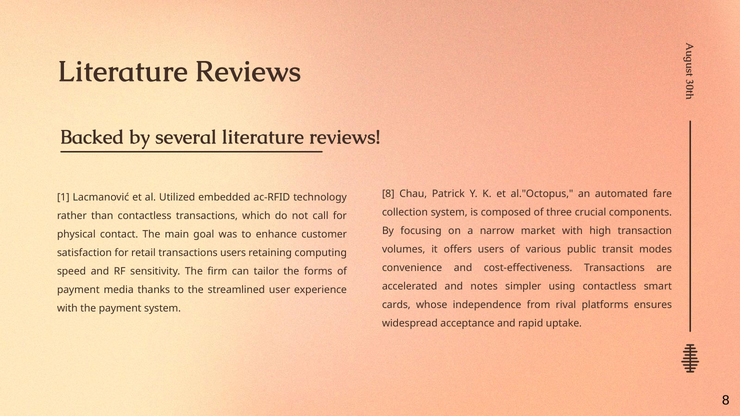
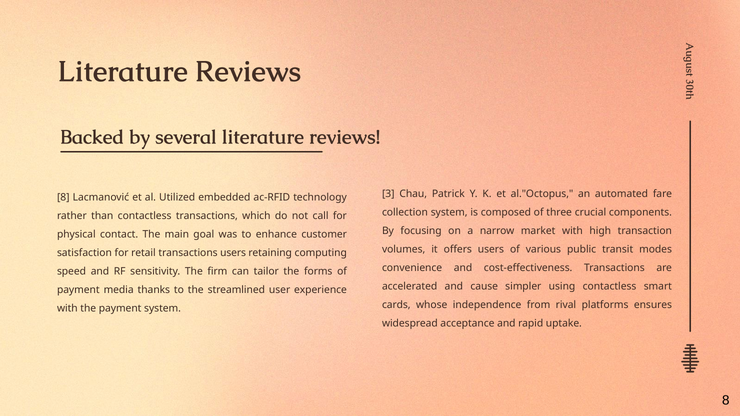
8 at (388, 194): 8 -> 3
1 at (63, 197): 1 -> 8
notes: notes -> cause
